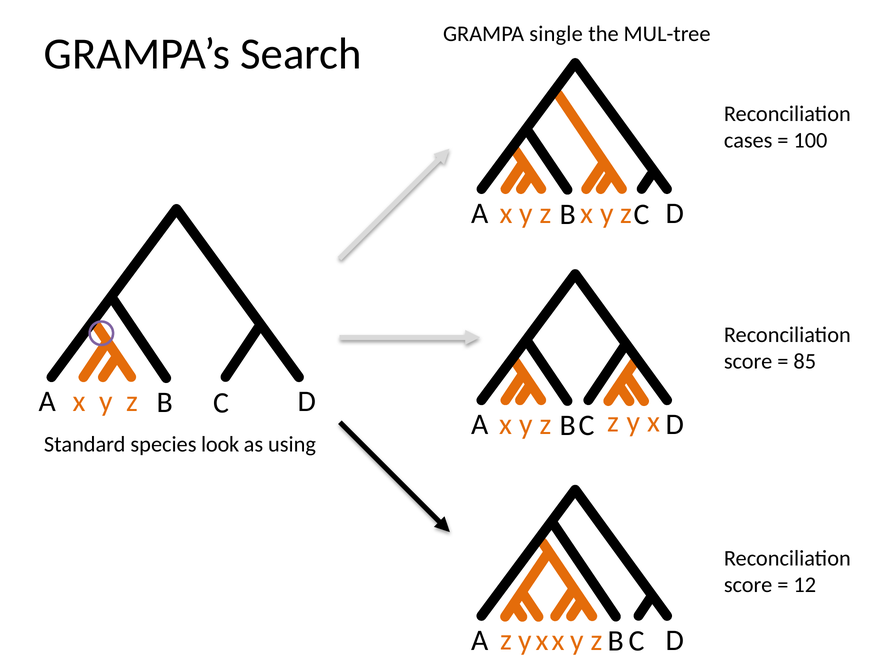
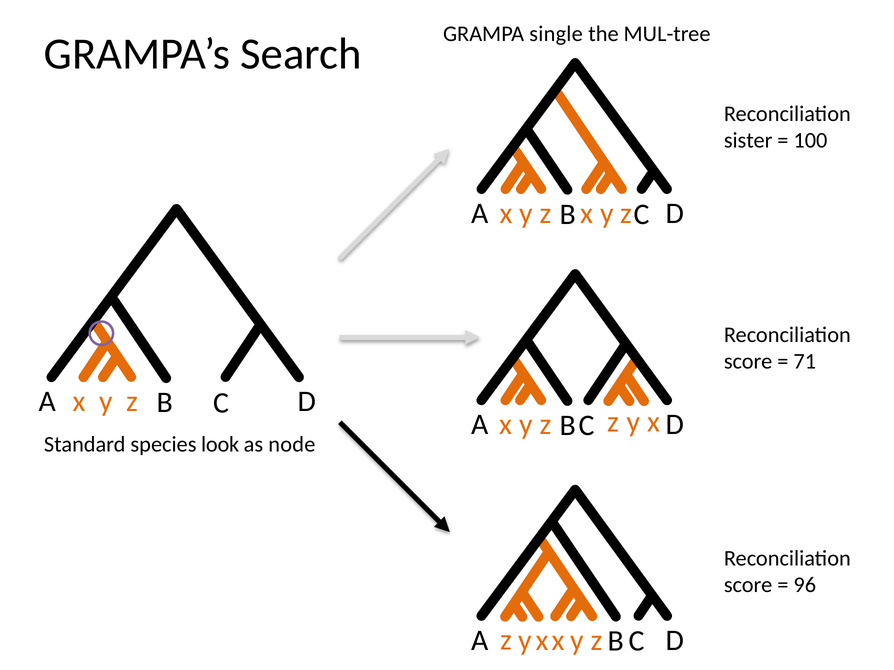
cases: cases -> sister
85: 85 -> 71
using: using -> node
12: 12 -> 96
